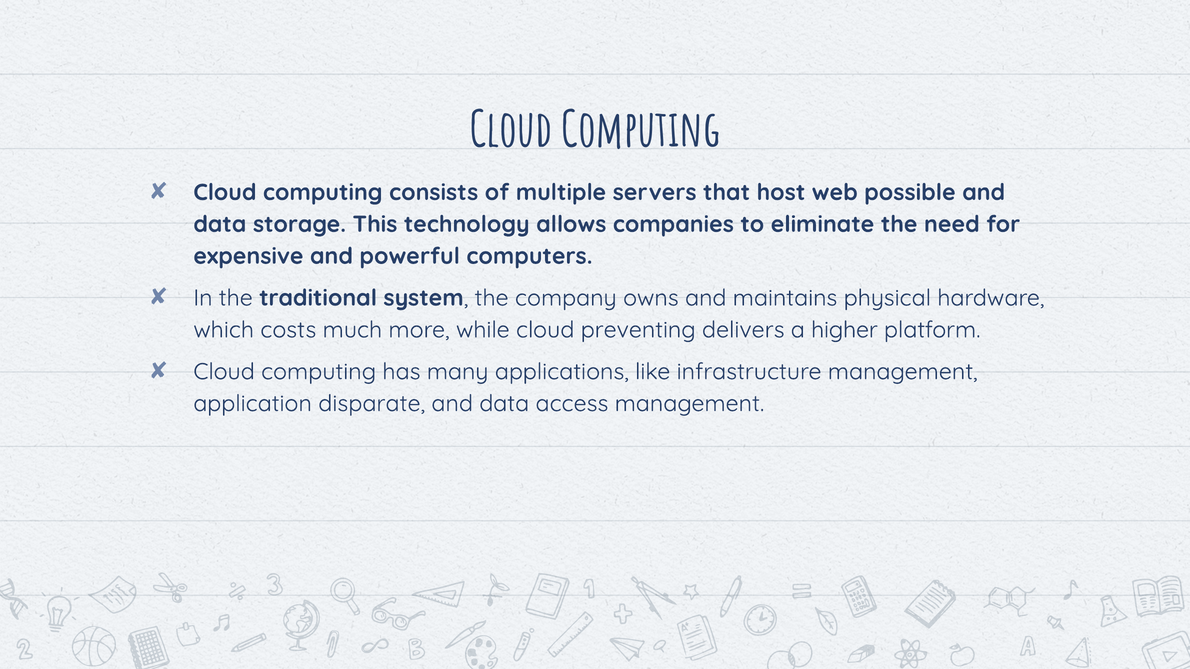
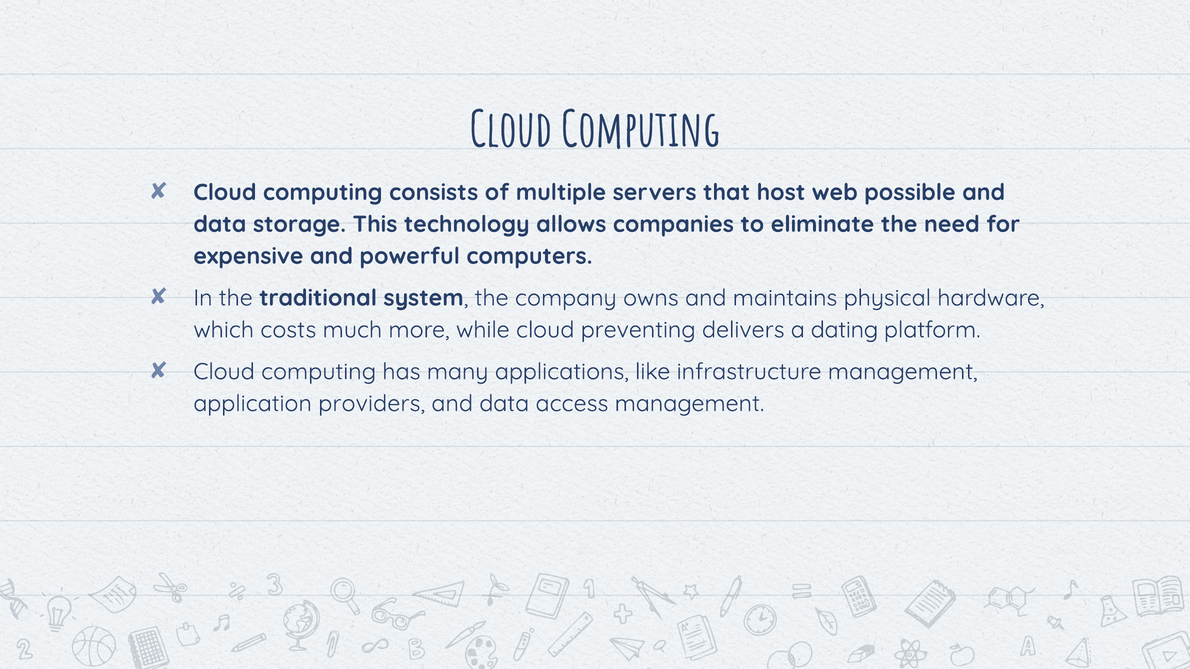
higher: higher -> dating
disparate: disparate -> providers
